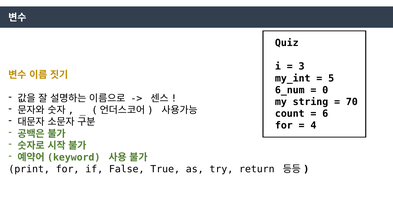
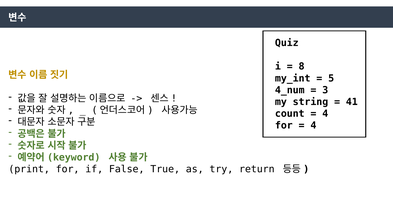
3: 3 -> 8
6_num: 6_num -> 4_num
0: 0 -> 3
70: 70 -> 41
6 at (325, 114): 6 -> 4
